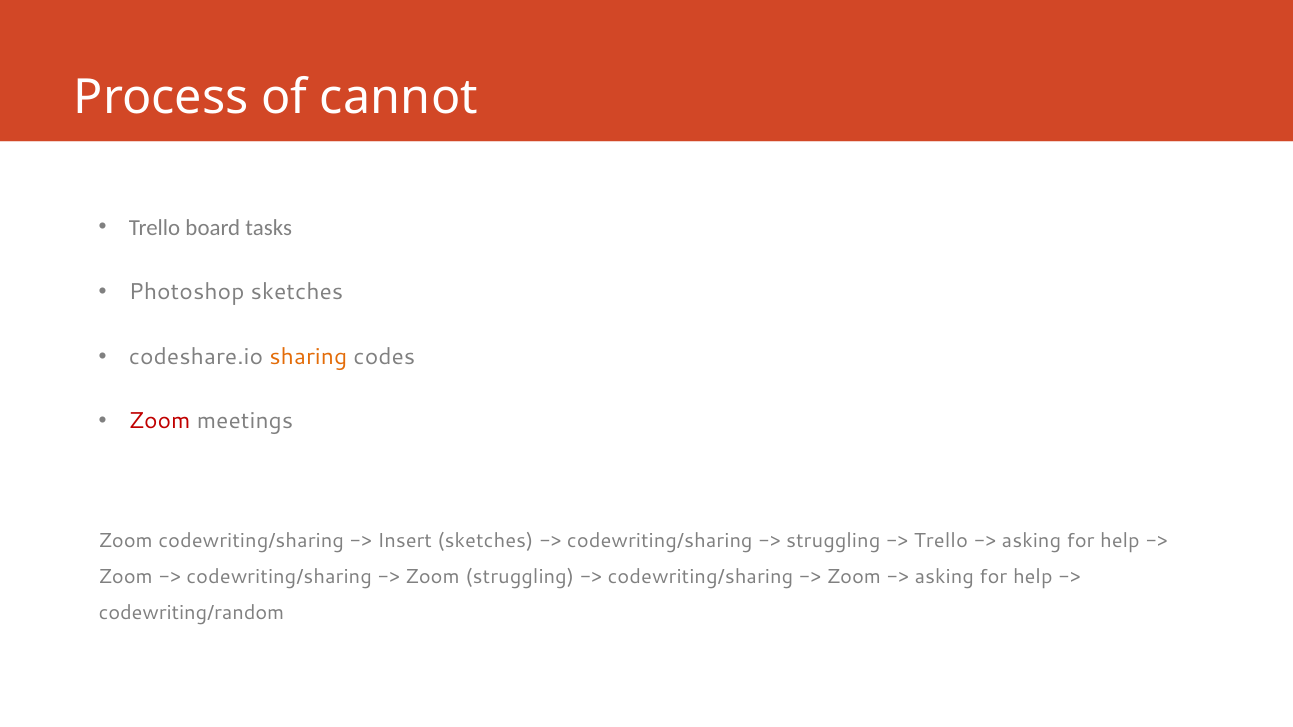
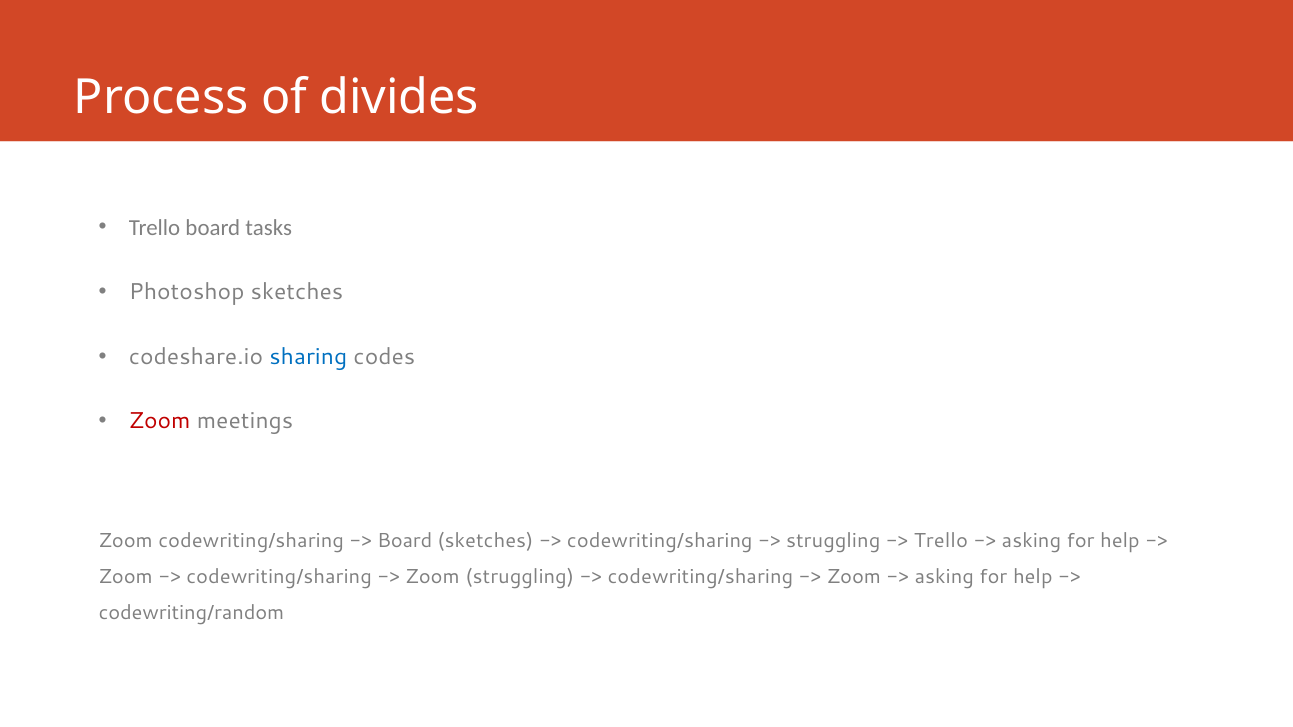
cannot: cannot -> divides
sharing colour: orange -> blue
Insert at (405, 541): Insert -> Board
